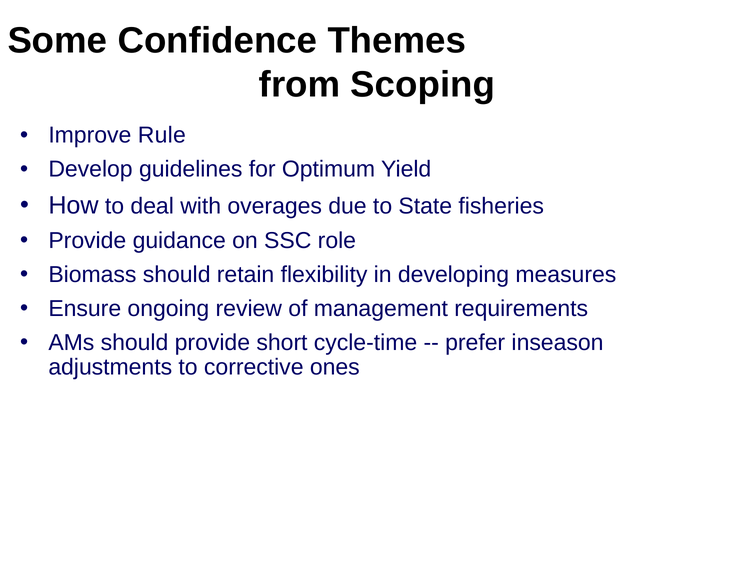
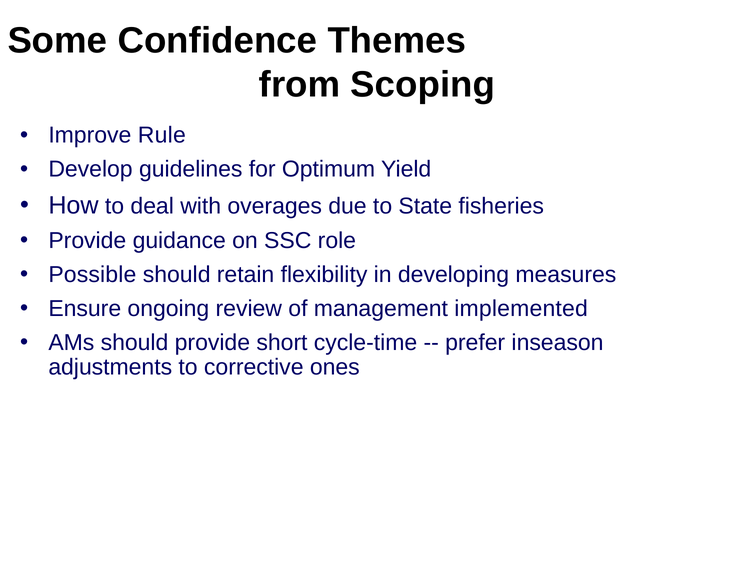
Biomass: Biomass -> Possible
requirements: requirements -> implemented
